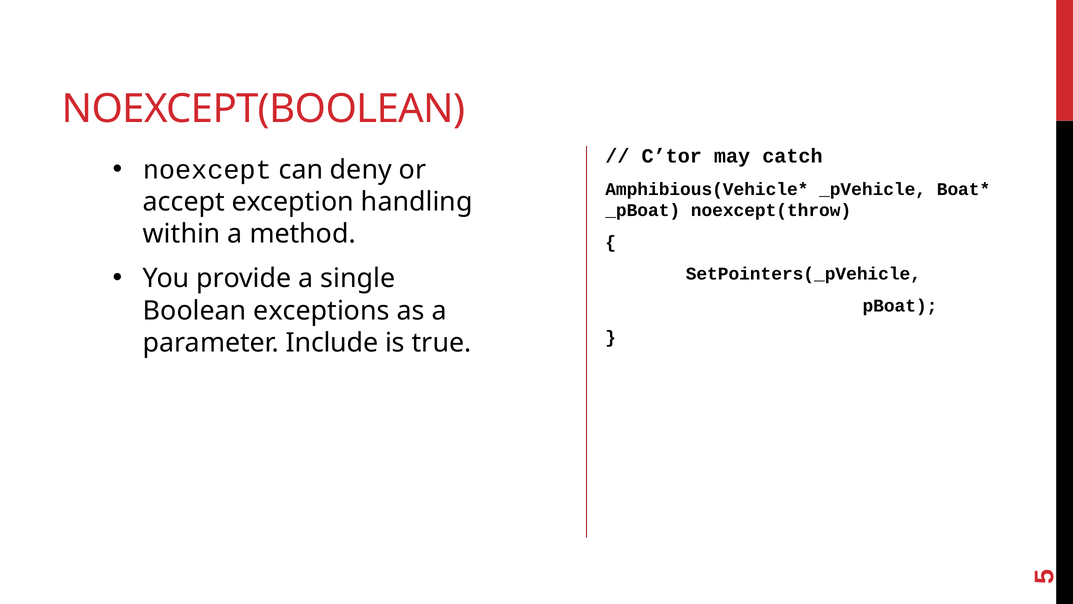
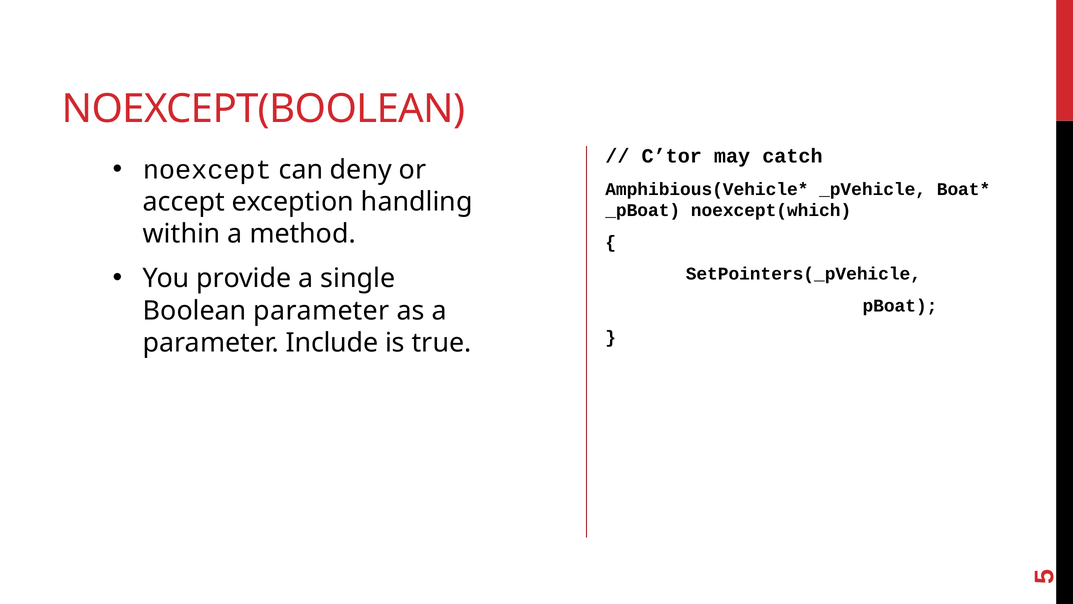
noexcept(throw: noexcept(throw -> noexcept(which
Boolean exceptions: exceptions -> parameter
